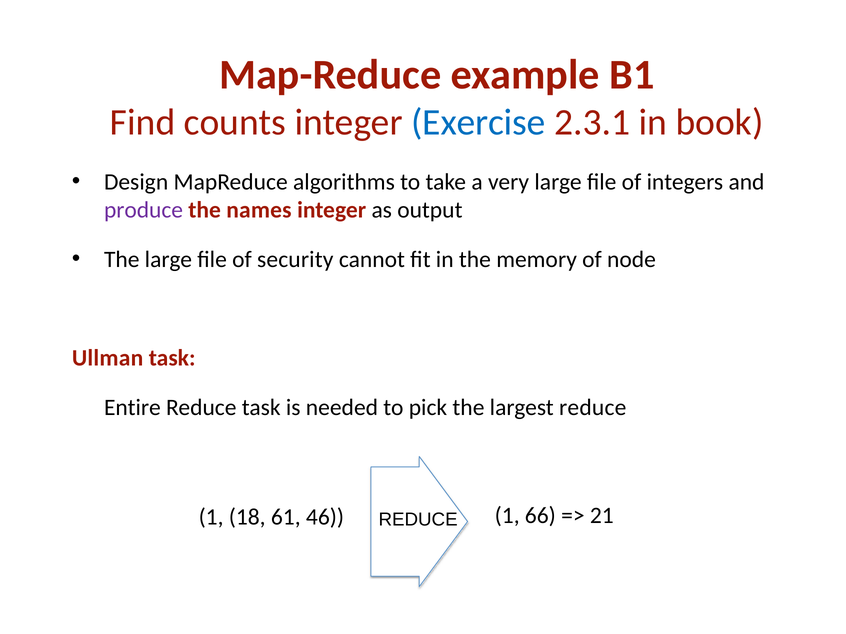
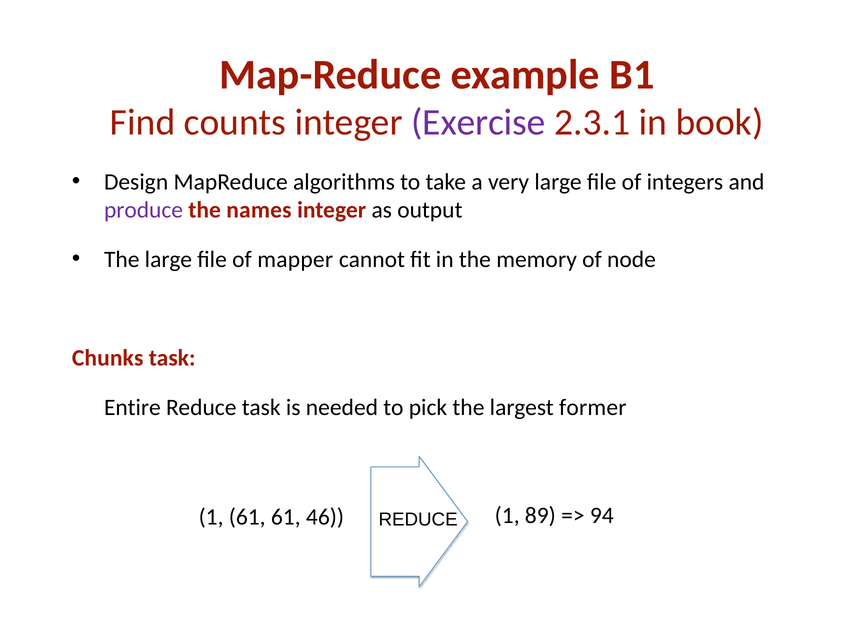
Exercise colour: blue -> purple
security: security -> mapper
Ullman: Ullman -> Chunks
largest reduce: reduce -> former
1 18: 18 -> 61
66: 66 -> 89
21: 21 -> 94
